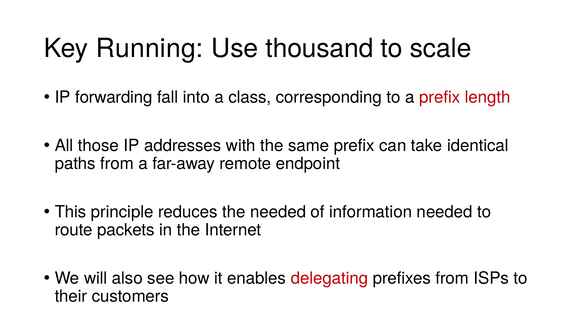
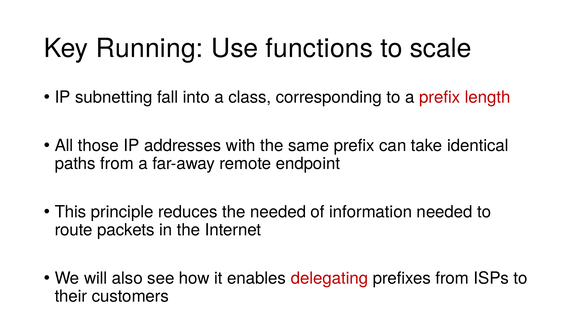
thousand: thousand -> functions
forwarding: forwarding -> subnetting
